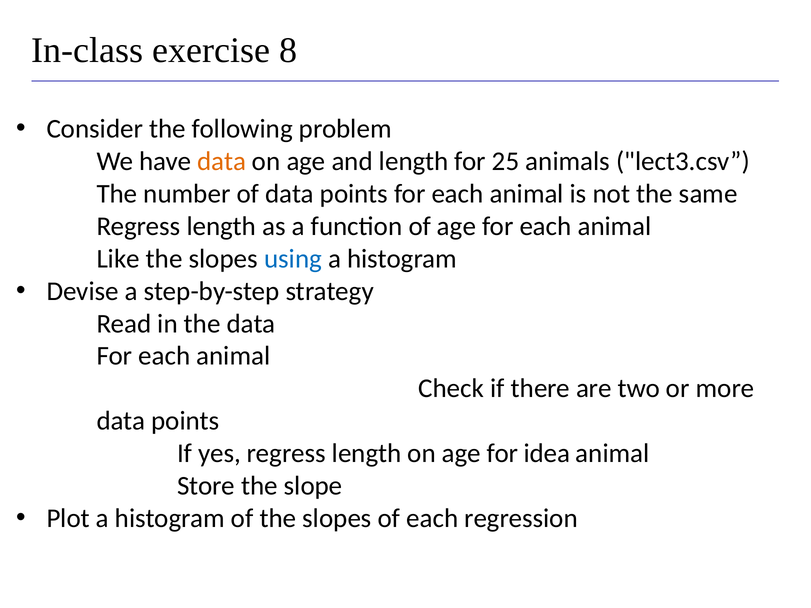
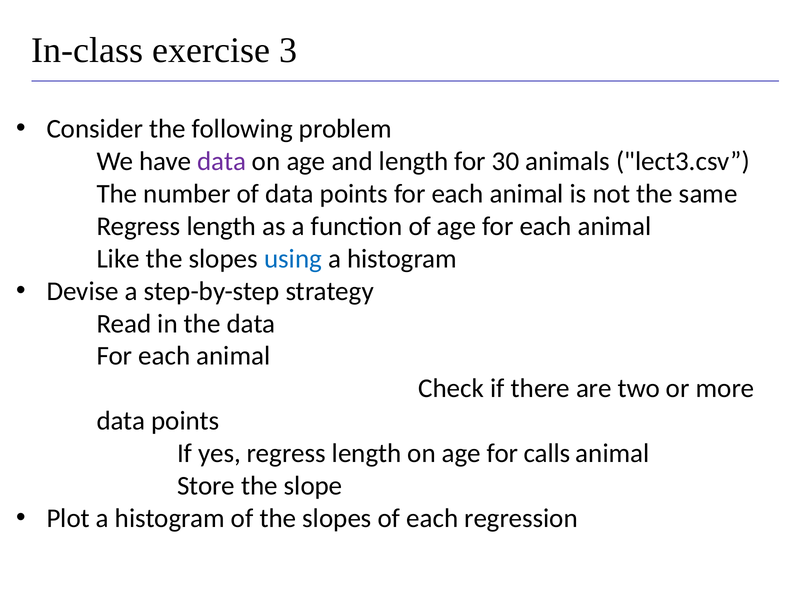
8: 8 -> 3
data at (222, 162) colour: orange -> purple
25: 25 -> 30
idea: idea -> calls
